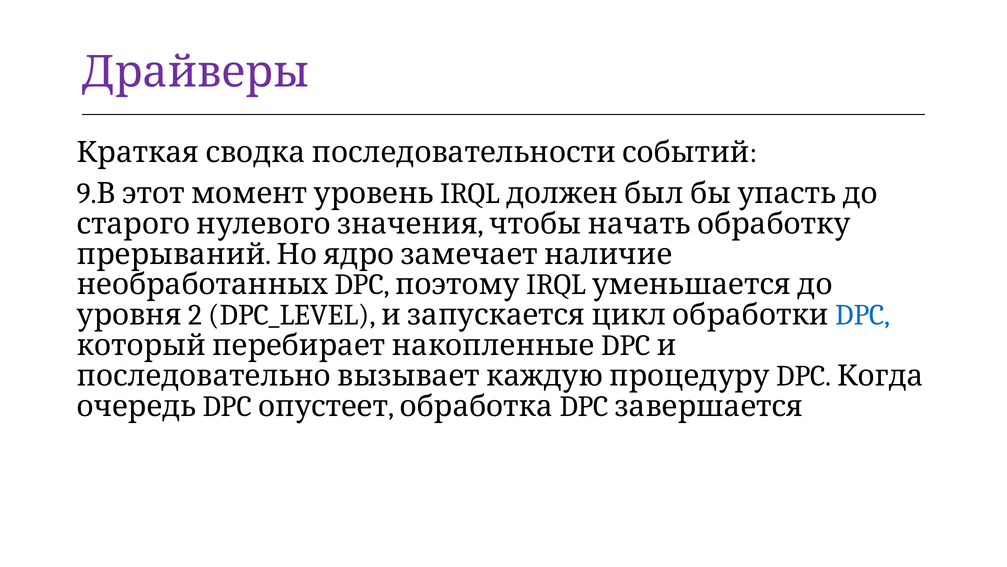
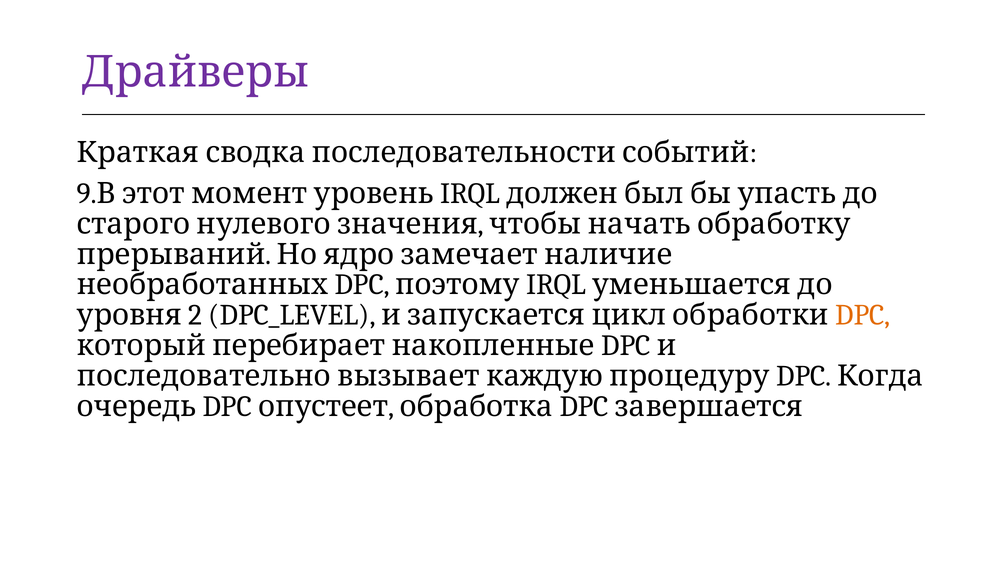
DPC at (863, 315) colour: blue -> orange
